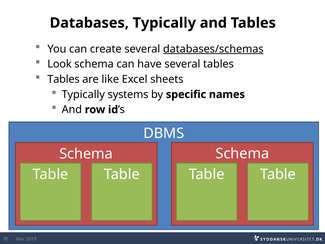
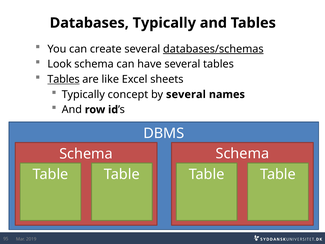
Tables at (64, 79) underline: none -> present
systems: systems -> concept
by specific: specific -> several
